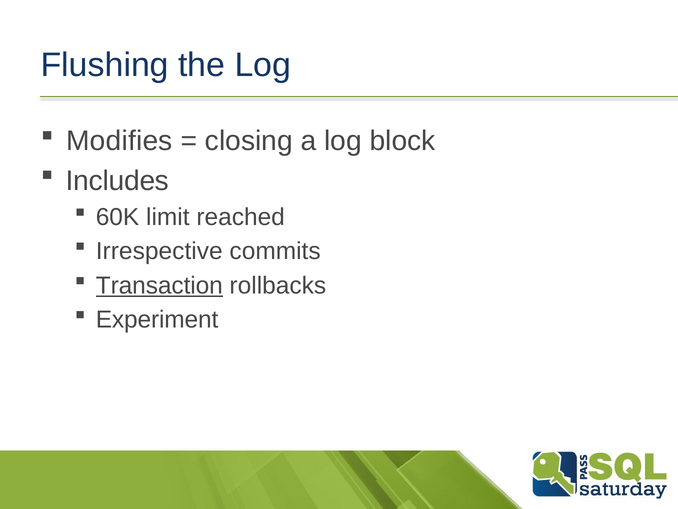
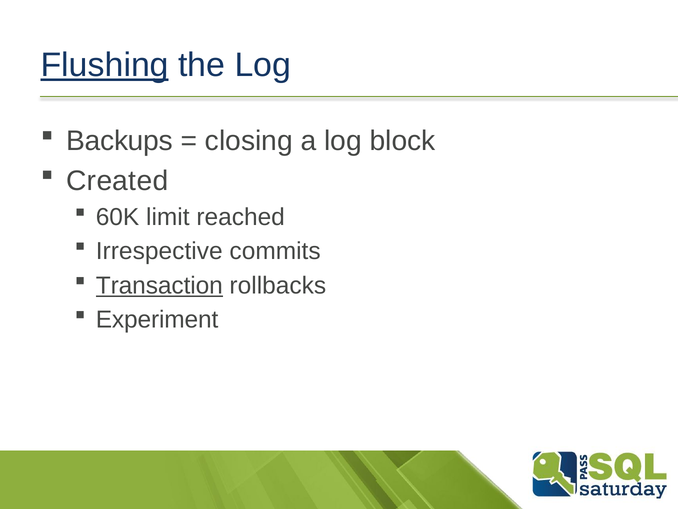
Flushing underline: none -> present
Modifies: Modifies -> Backups
Includes: Includes -> Created
